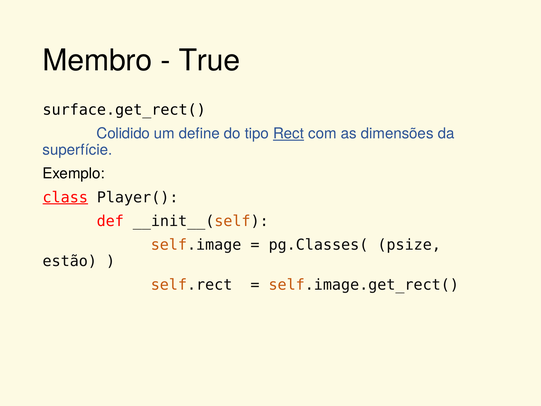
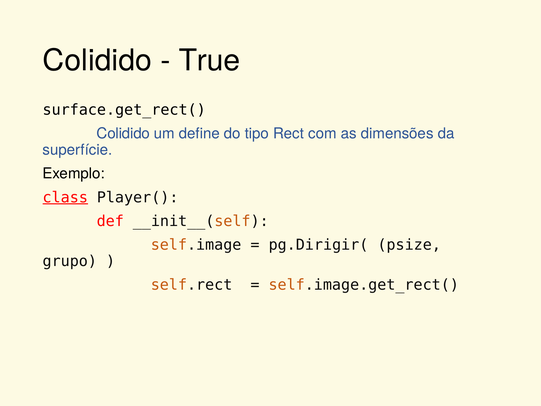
Membro at (97, 61): Membro -> Colidido
Rect underline: present -> none
pg.Classes(: pg.Classes( -> pg.Dirigir(
estão: estão -> grupo
